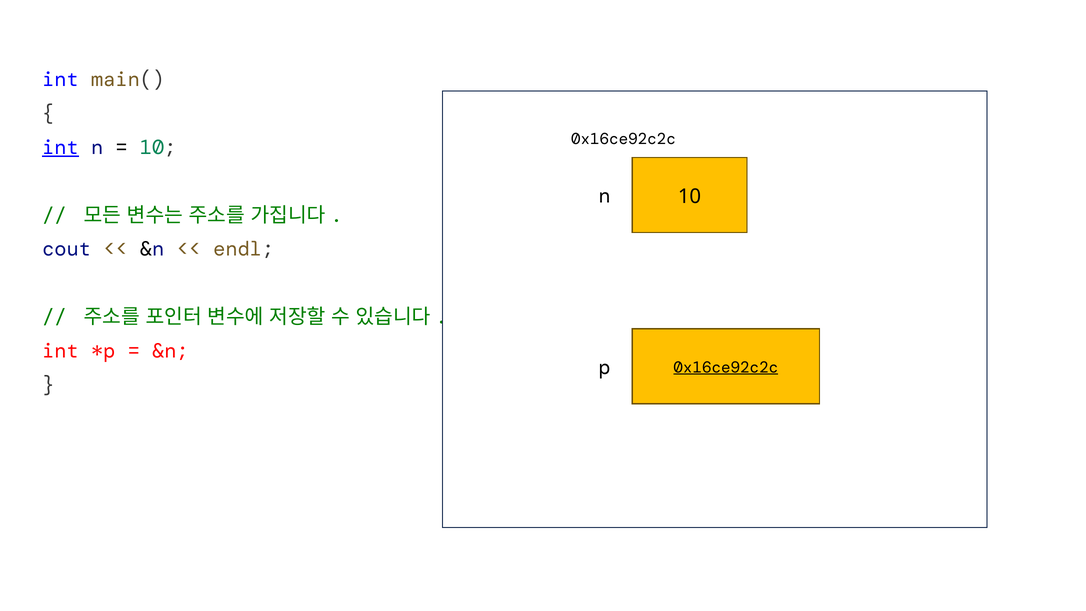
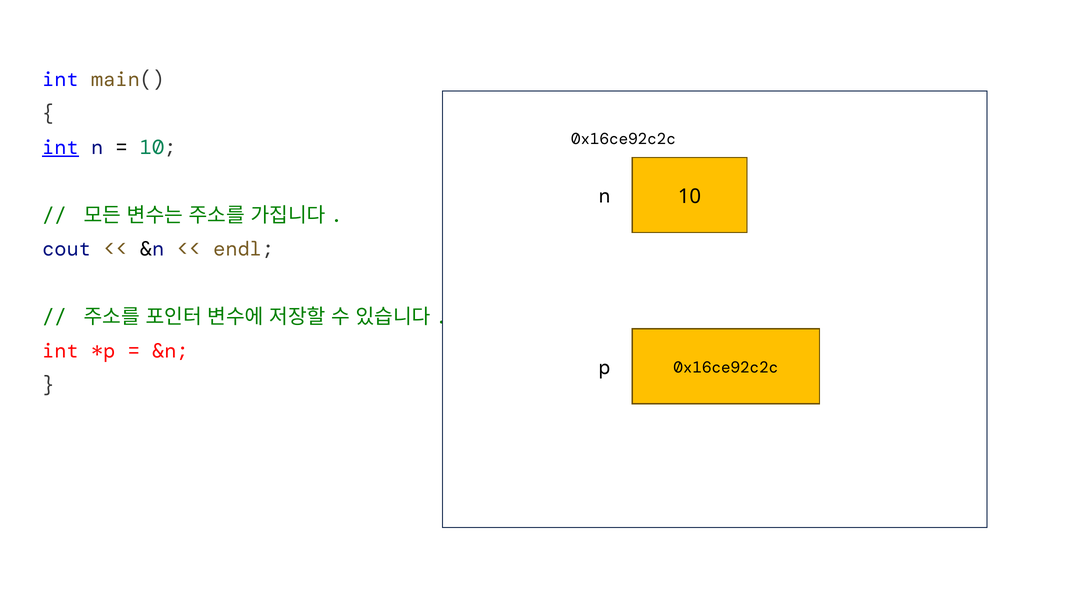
0x16ce92c2c at (726, 367) underline: present -> none
